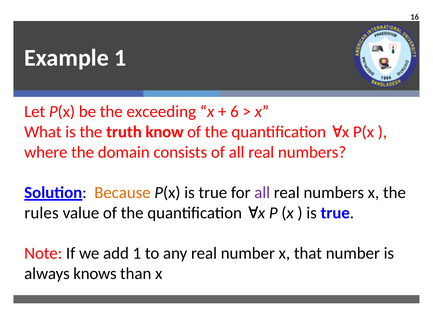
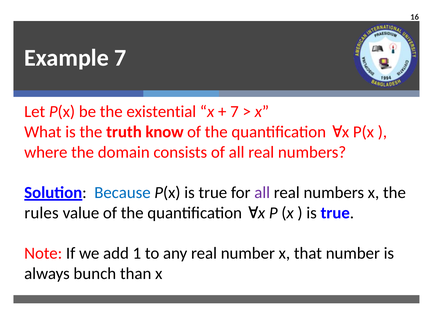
Example 1: 1 -> 7
exceeding: exceeding -> existential
6 at (234, 112): 6 -> 7
Because colour: orange -> blue
knows: knows -> bunch
